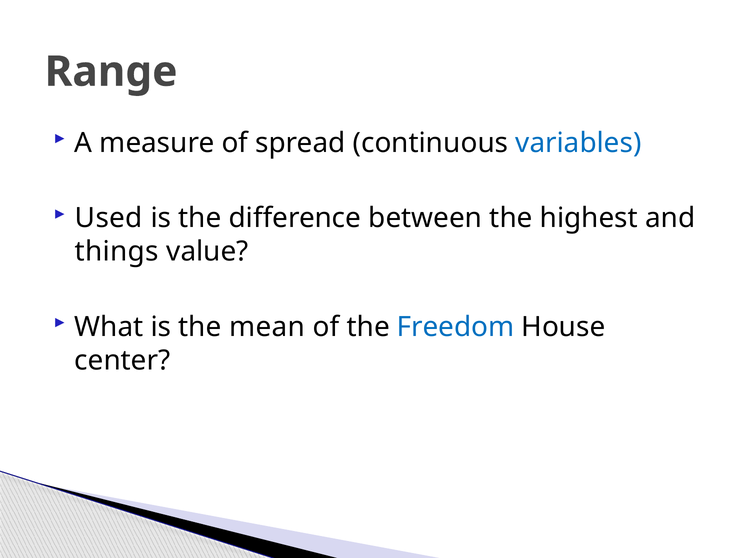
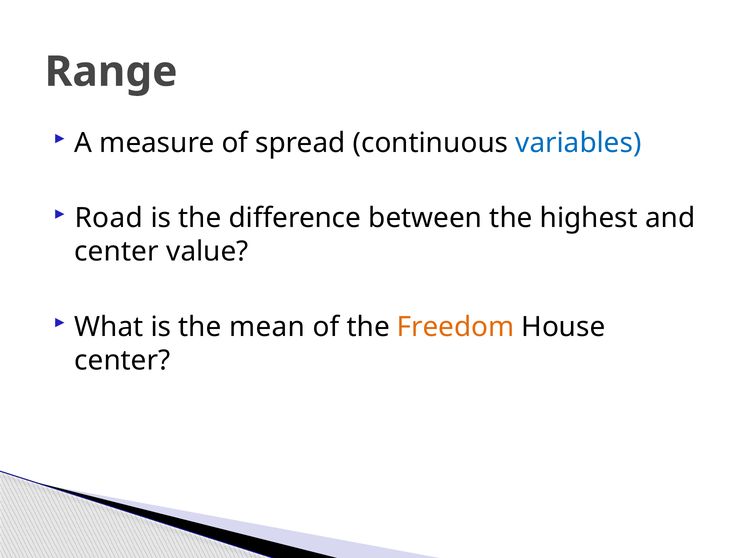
Used: Used -> Road
things at (117, 252): things -> center
Freedom colour: blue -> orange
